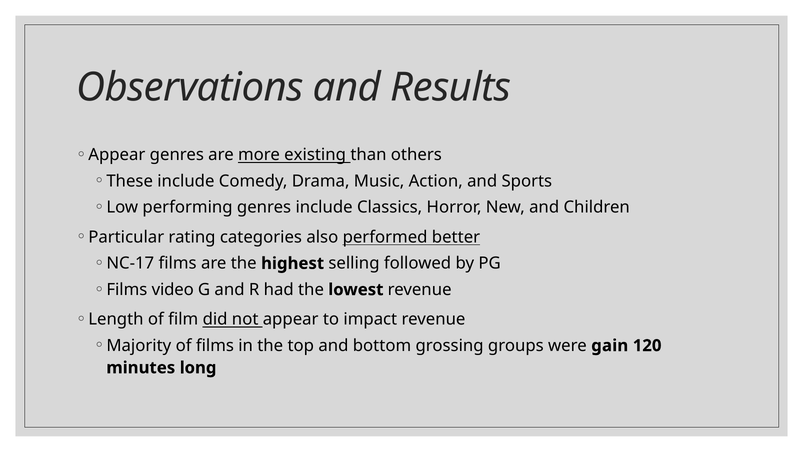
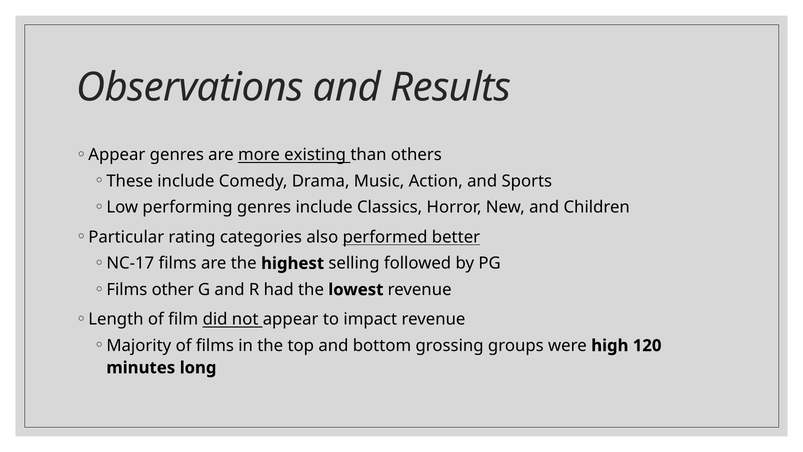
video: video -> other
gain: gain -> high
